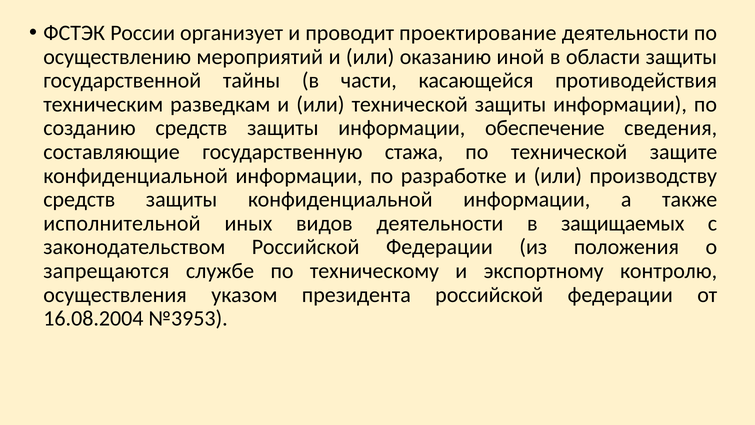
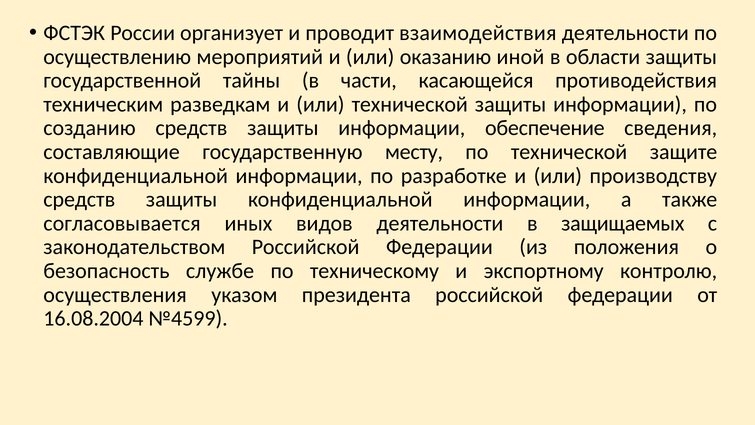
проектирование: проектирование -> взаимодействия
стажа: стажа -> месту
исполнительной: исполнительной -> согласовывается
запрещаются: запрещаются -> безопасность
№3953: №3953 -> №4599
